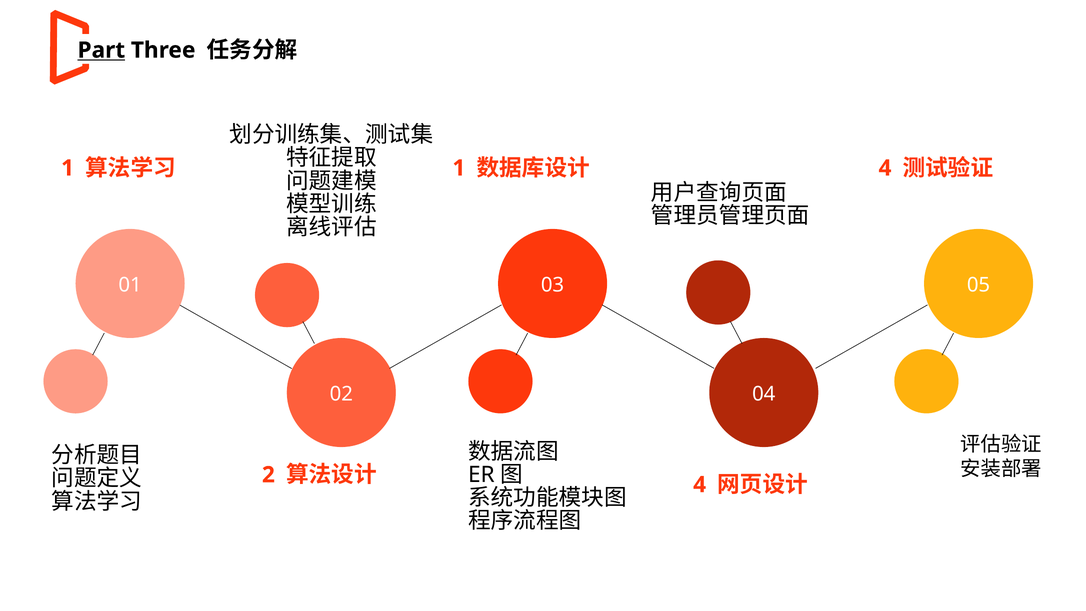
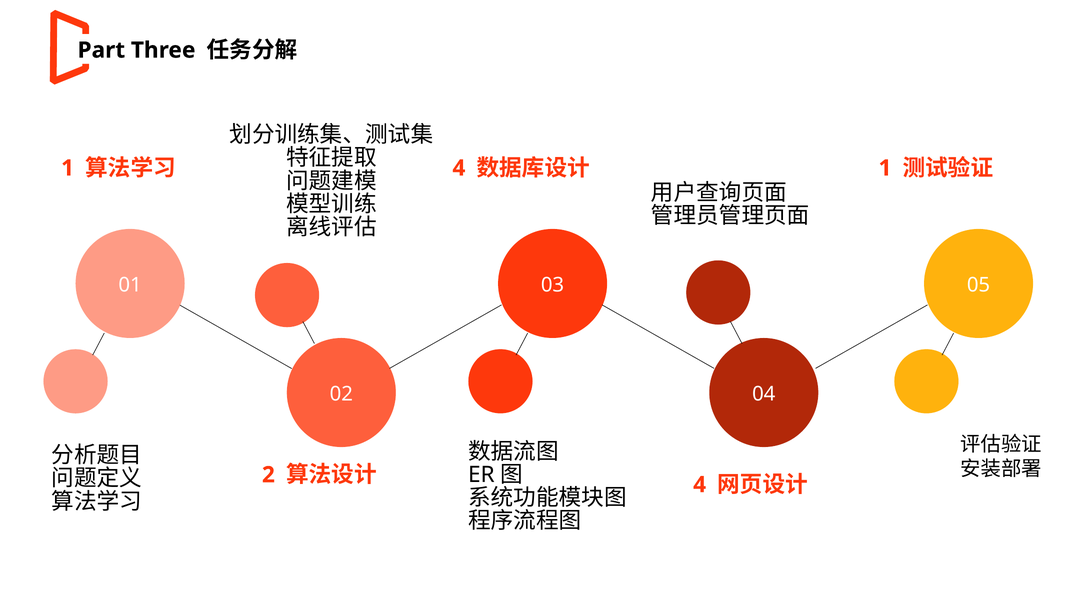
Part underline: present -> none
1 at (459, 168): 1 -> 4
4 at (885, 168): 4 -> 1
